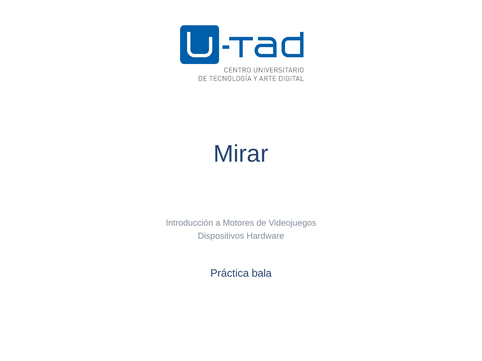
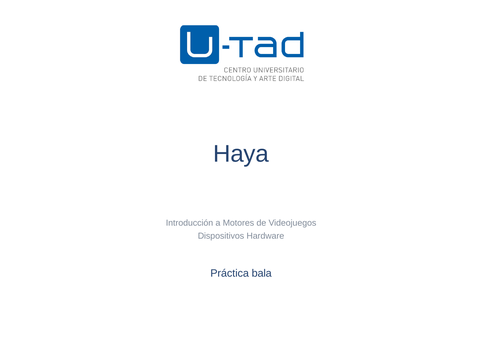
Mirar: Mirar -> Haya
